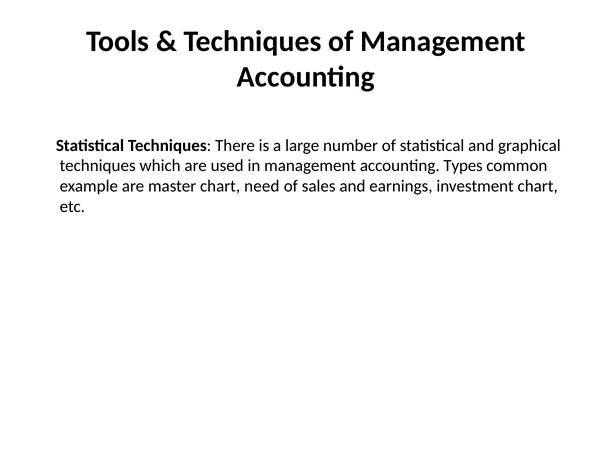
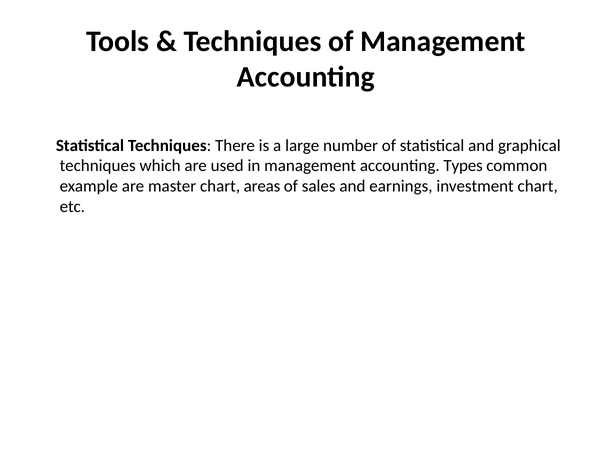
need: need -> areas
